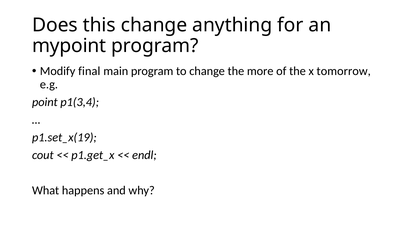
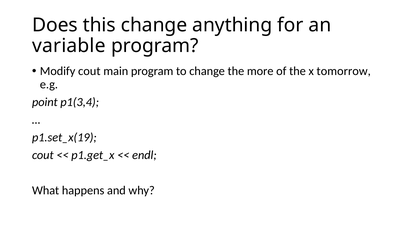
mypoint: mypoint -> variable
Modify final: final -> cout
